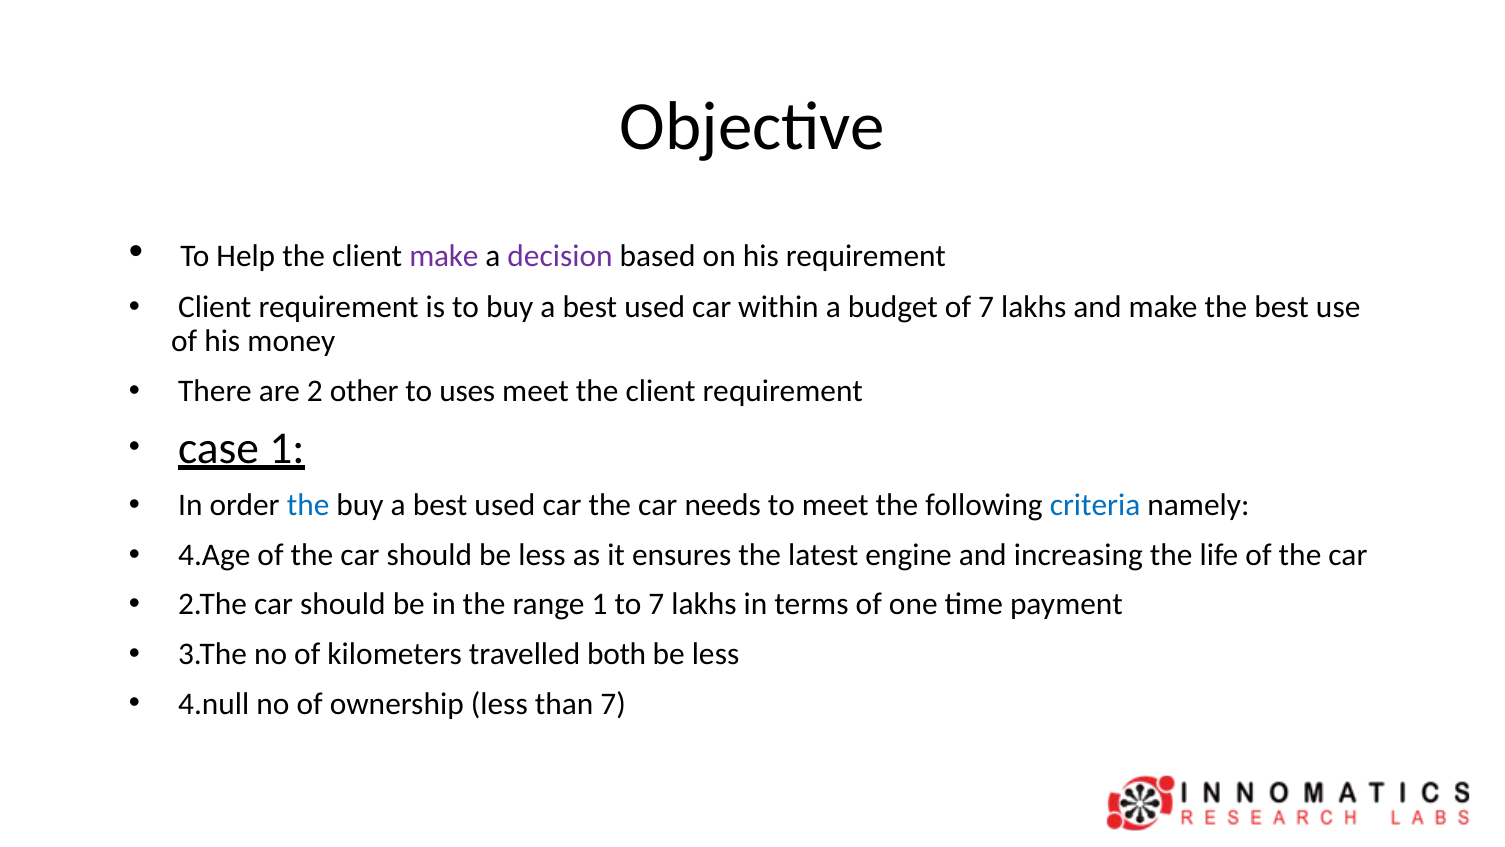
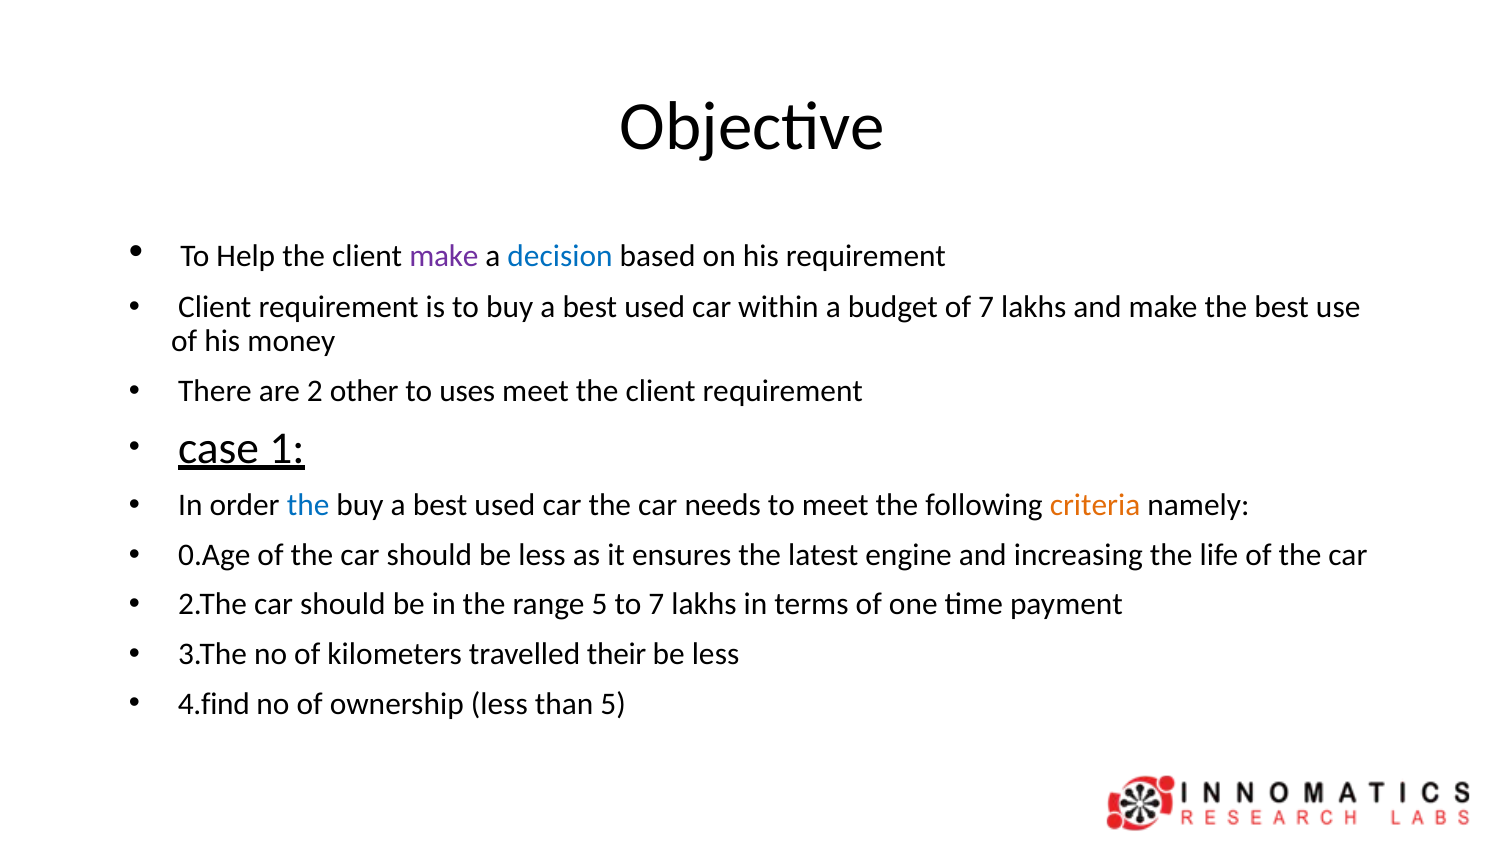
decision colour: purple -> blue
criteria colour: blue -> orange
4.Age: 4.Age -> 0.Age
range 1: 1 -> 5
both: both -> their
4.null: 4.null -> 4.find
than 7: 7 -> 5
